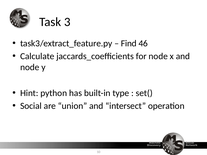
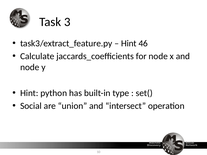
Find at (129, 43): Find -> Hint
